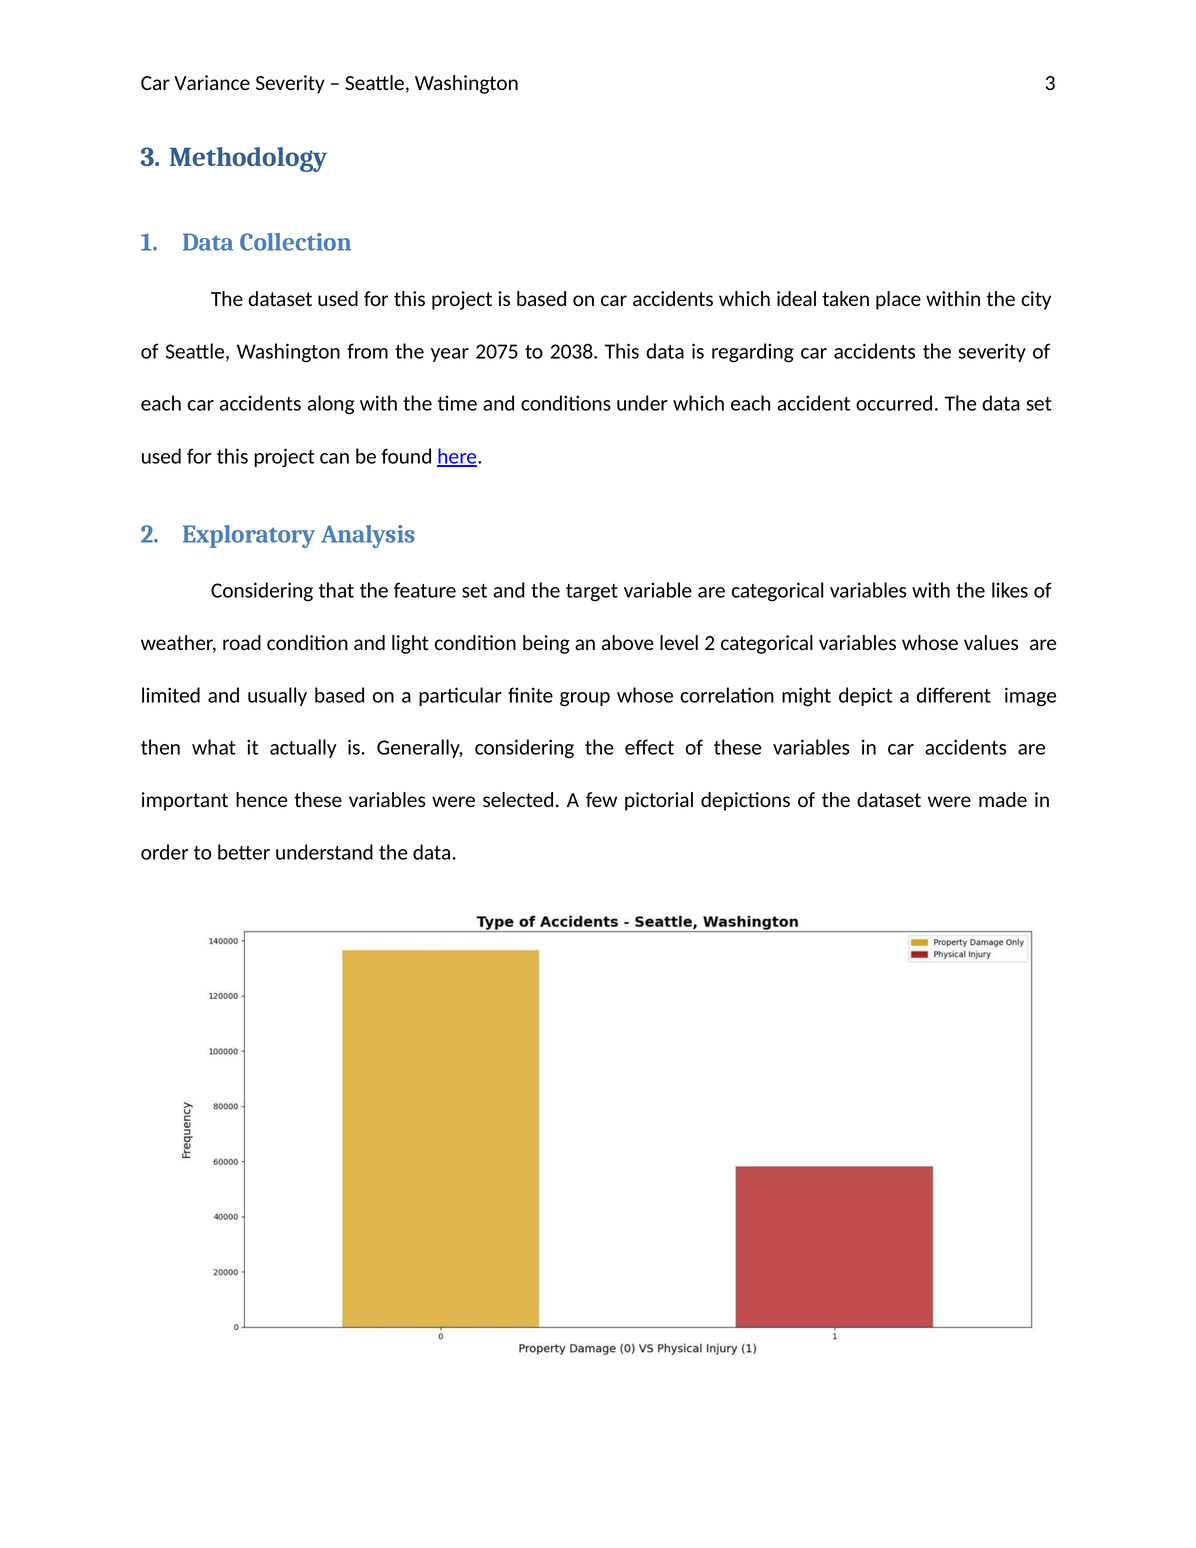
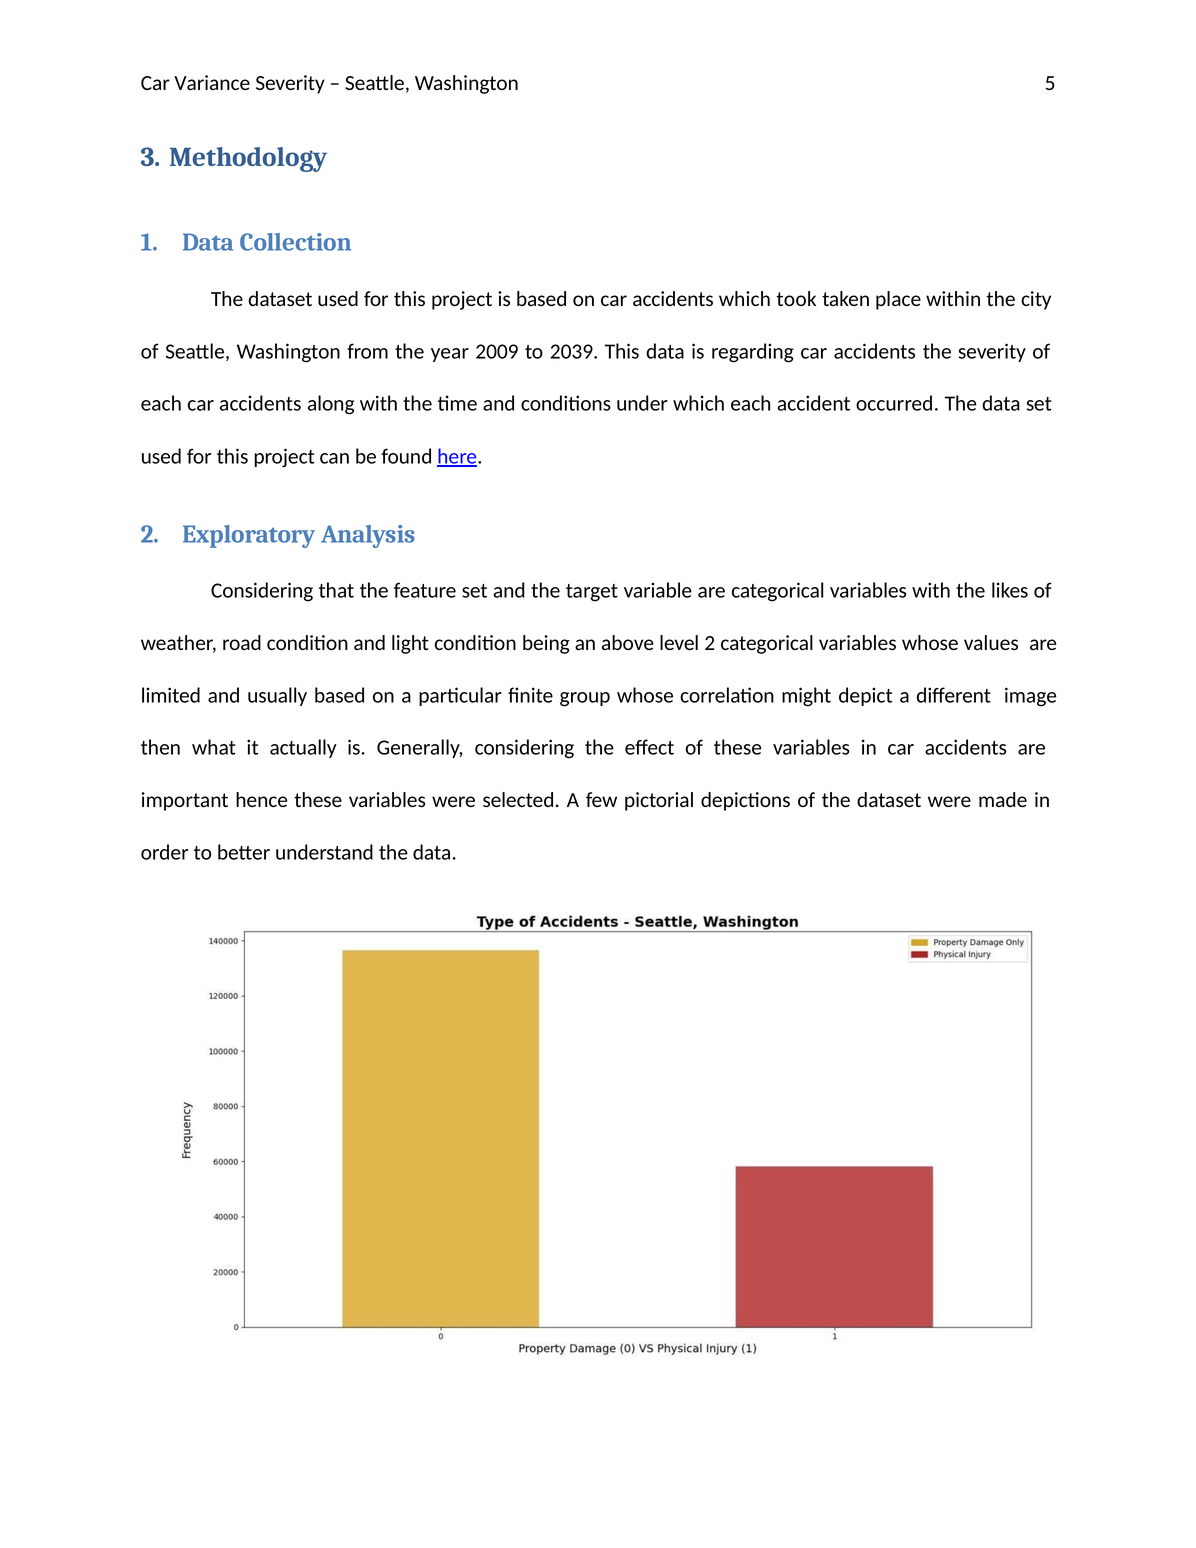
Washington 3: 3 -> 5
ideal: ideal -> took
2075: 2075 -> 2009
2038: 2038 -> 2039
